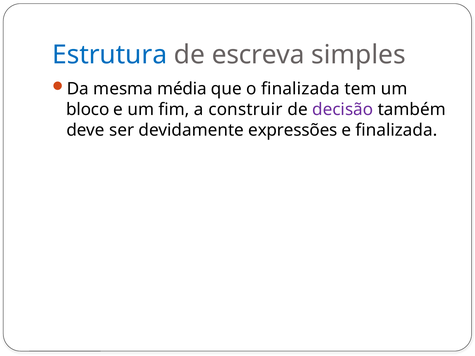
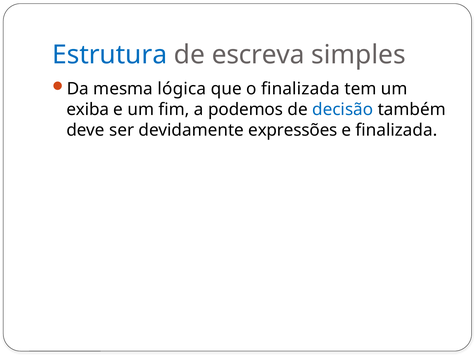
média: média -> lógica
bloco: bloco -> exiba
construir: construir -> podemos
decisão colour: purple -> blue
